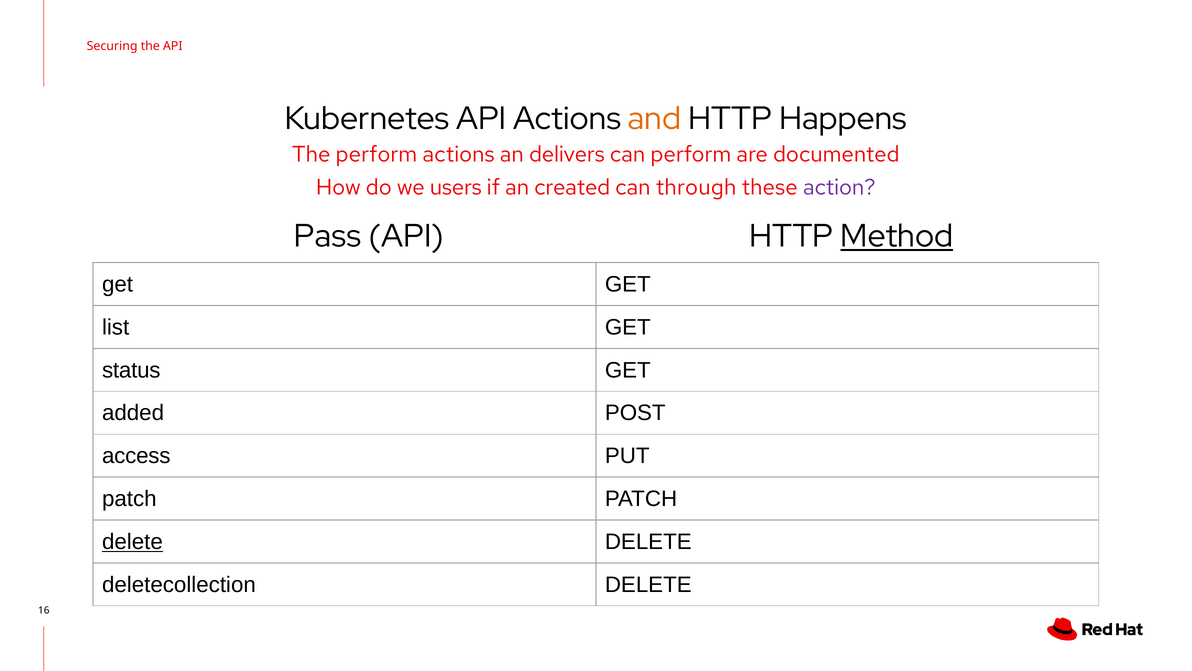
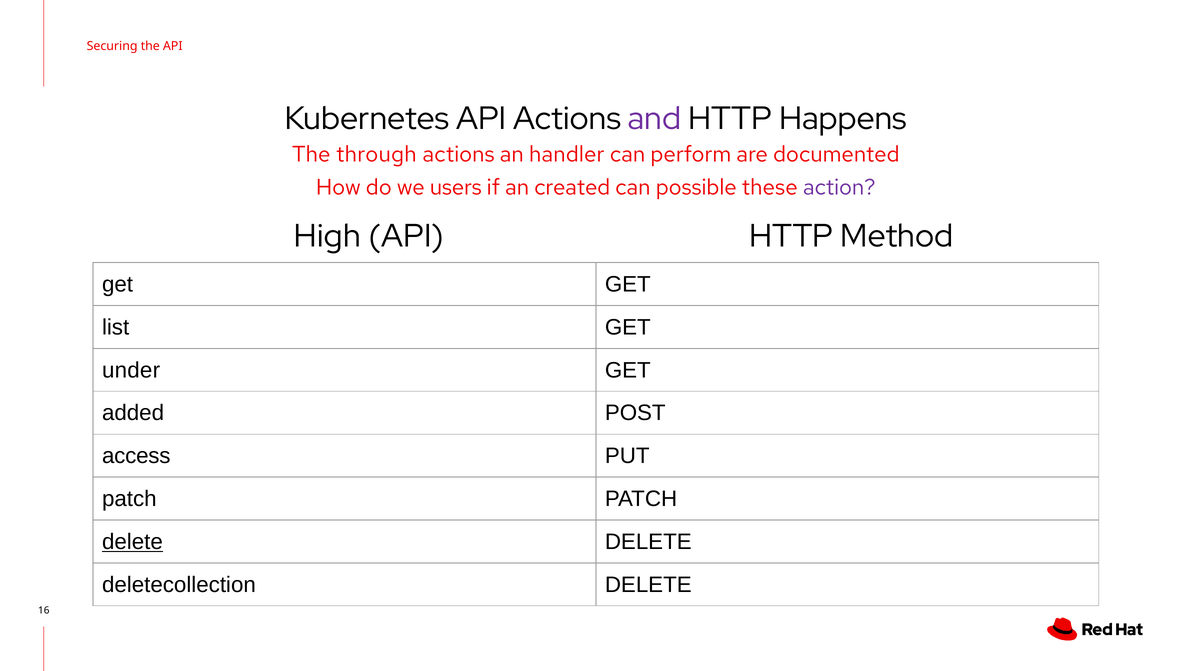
and colour: orange -> purple
The perform: perform -> through
delivers: delivers -> handler
through: through -> possible
Pass: Pass -> High
Method underline: present -> none
status: status -> under
